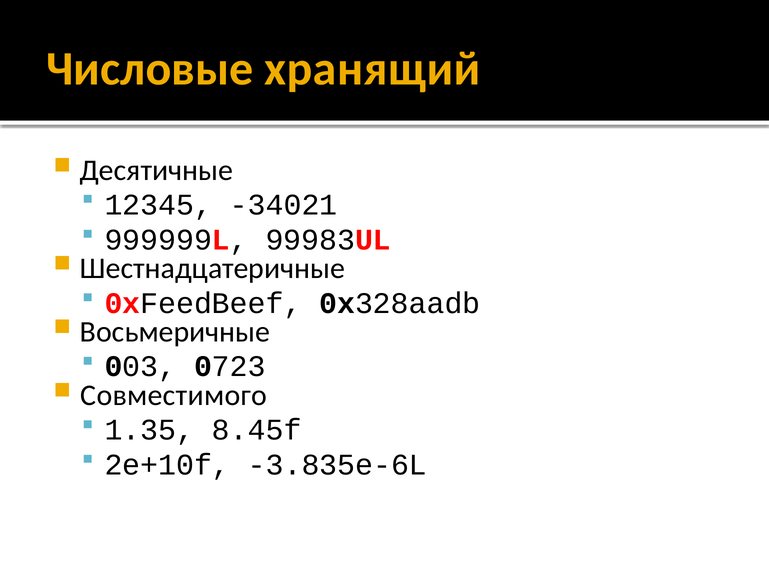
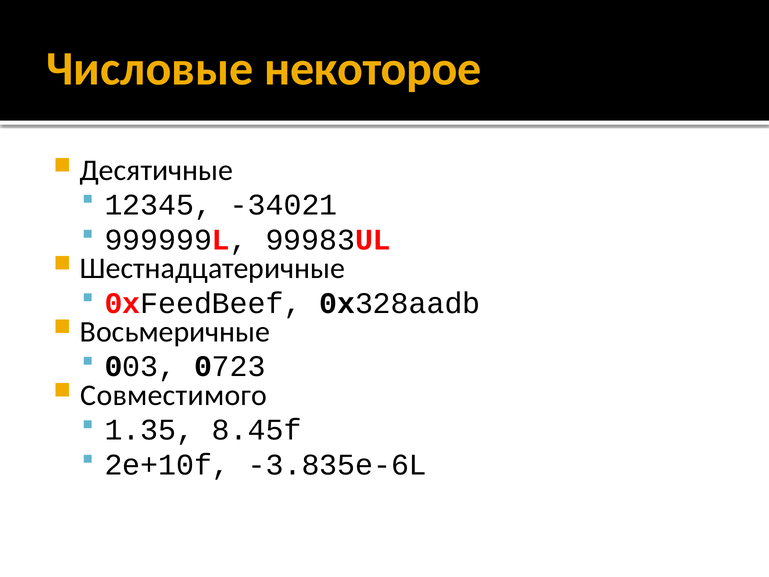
хранящий: хранящий -> некоторое
